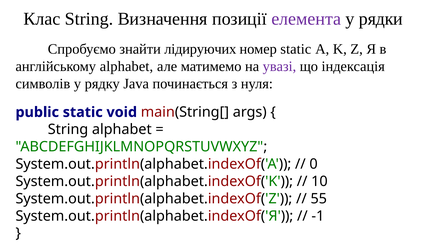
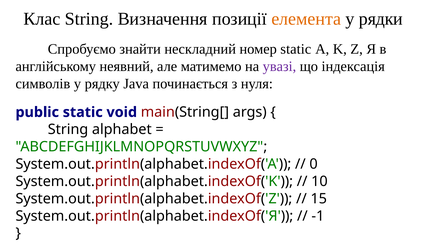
елемента colour: purple -> orange
лідируючих: лідируючих -> нескладний
англійському alphabet: alphabet -> неявний
55: 55 -> 15
